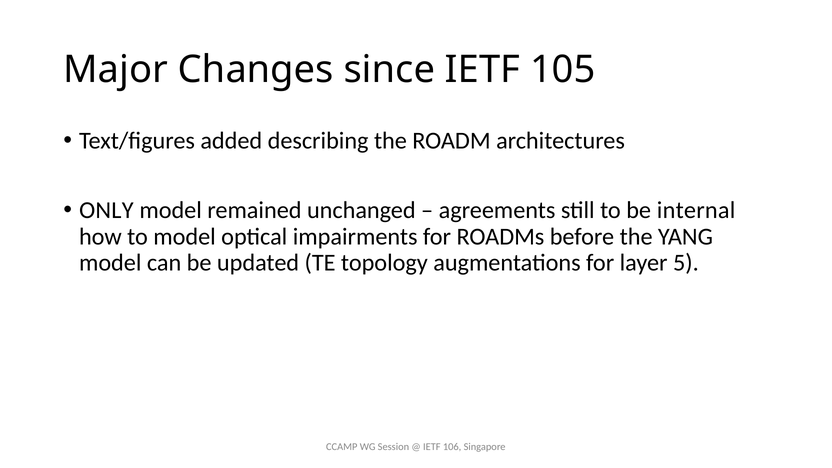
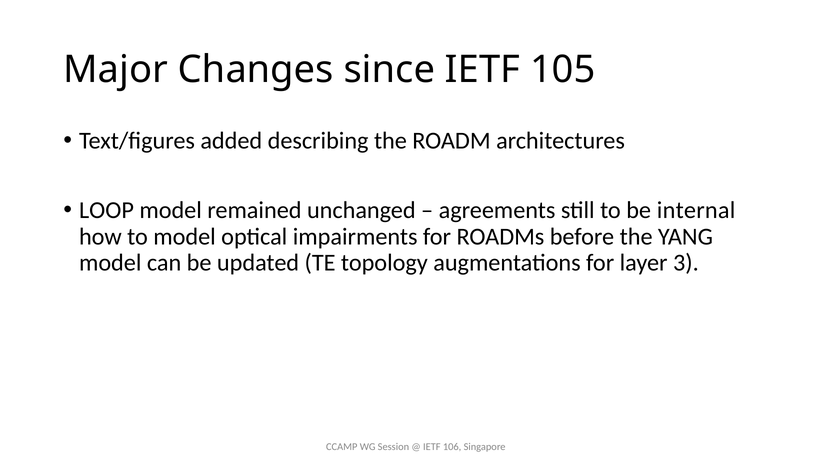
ONLY: ONLY -> LOOP
5: 5 -> 3
